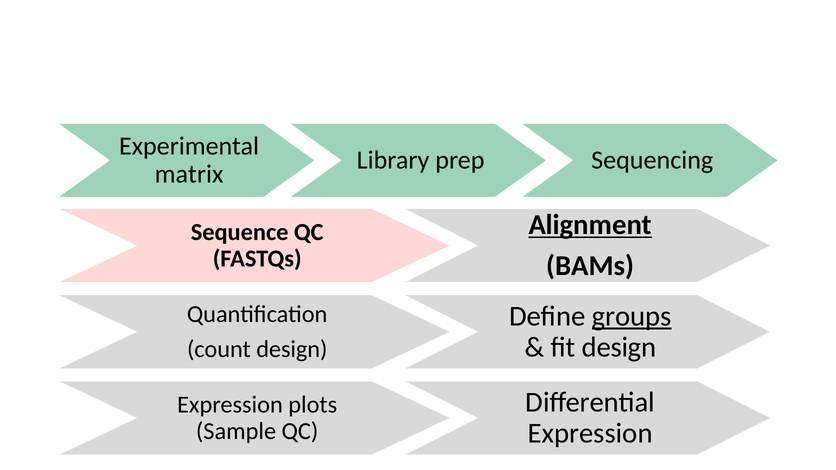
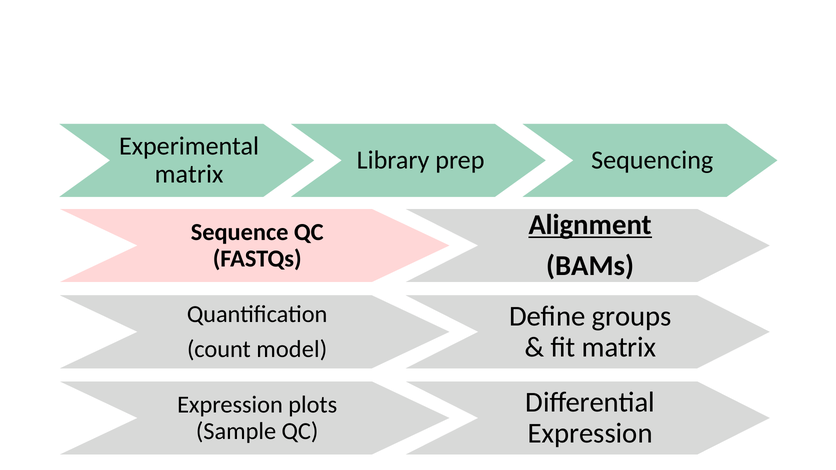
groups underline: present -> none
fit design: design -> matrix
count design: design -> model
